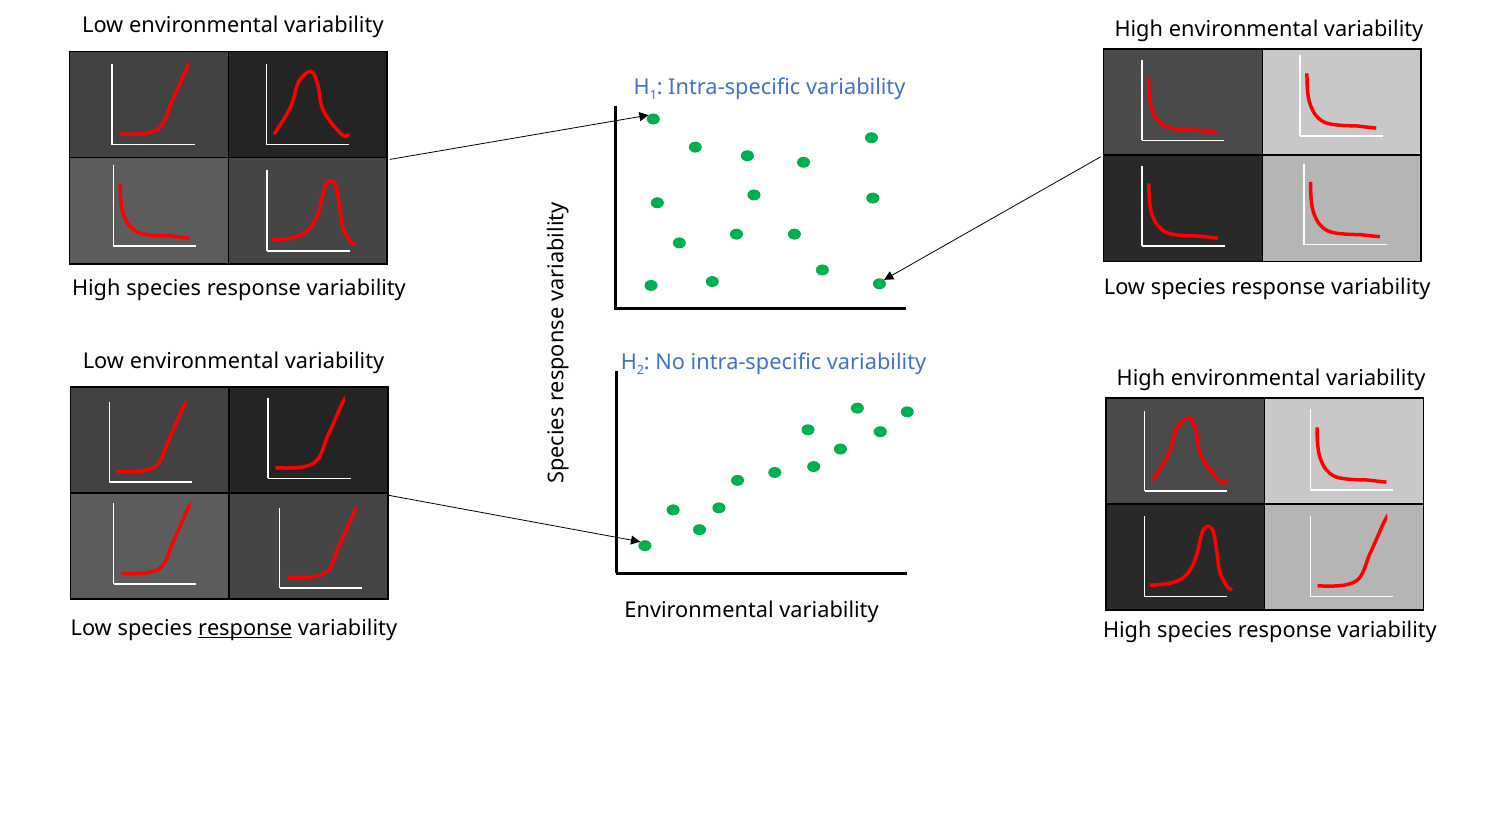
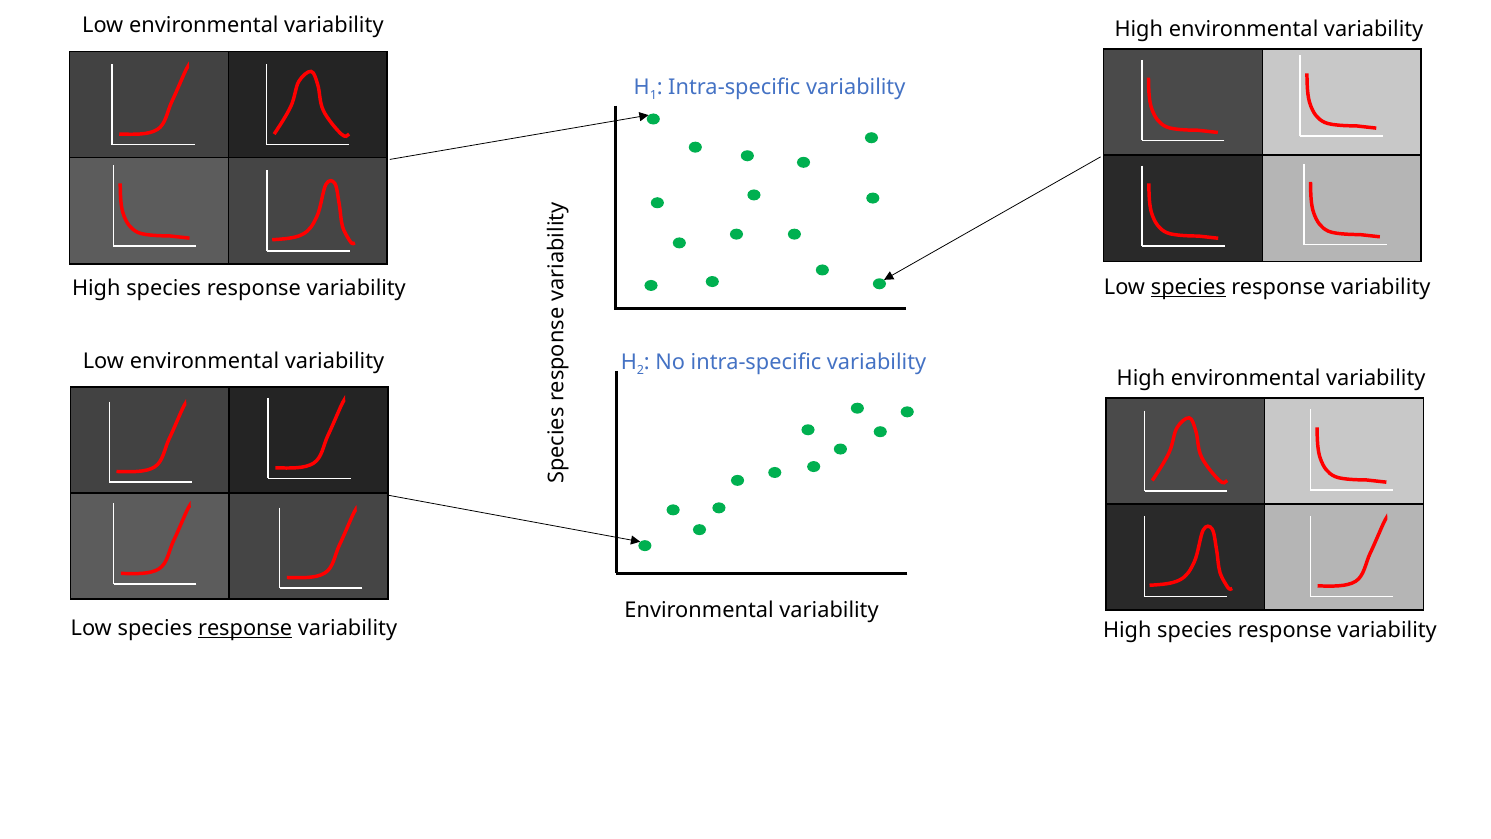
species at (1188, 287) underline: none -> present
